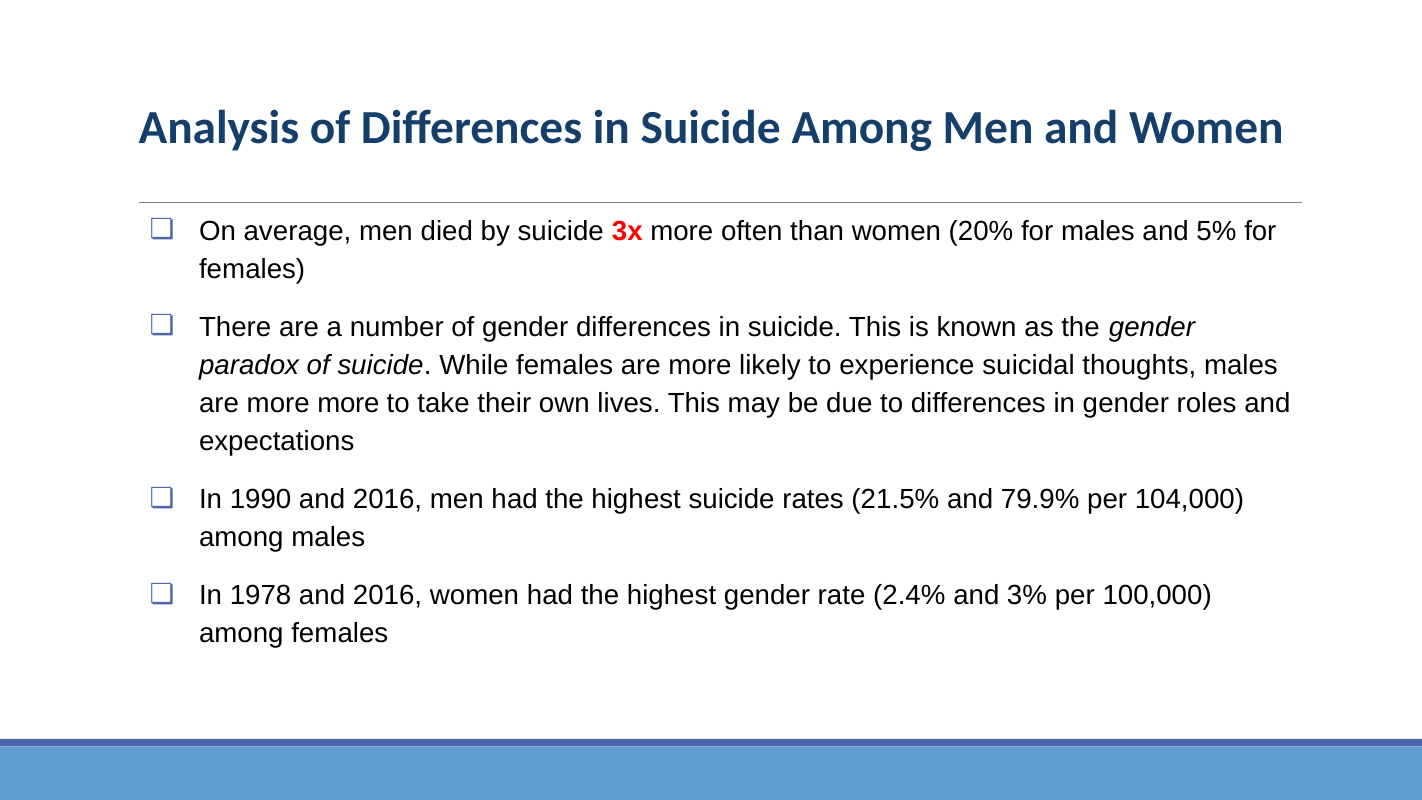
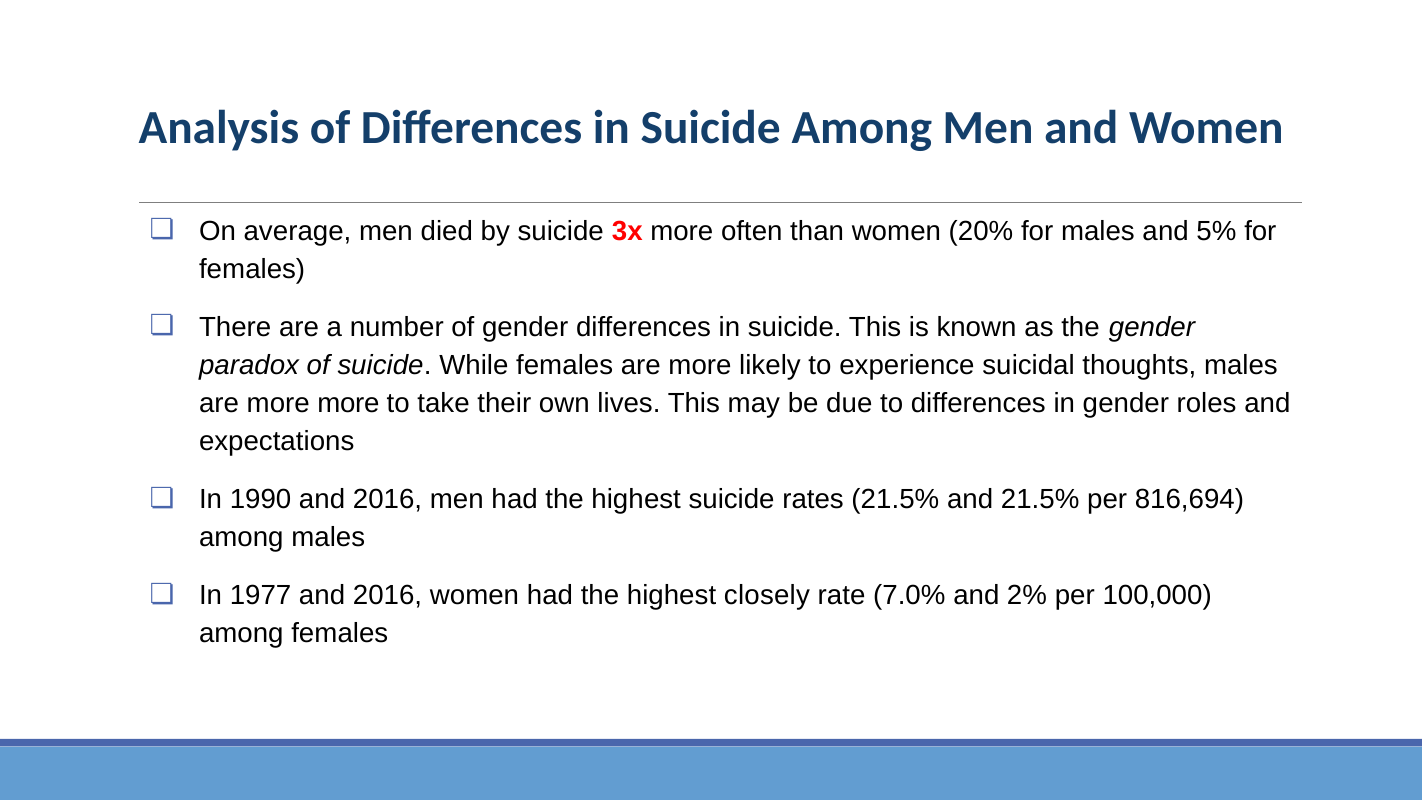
and 79.9%: 79.9% -> 21.5%
104,000: 104,000 -> 816,694
1978: 1978 -> 1977
highest gender: gender -> closely
2.4%: 2.4% -> 7.0%
3%: 3% -> 2%
